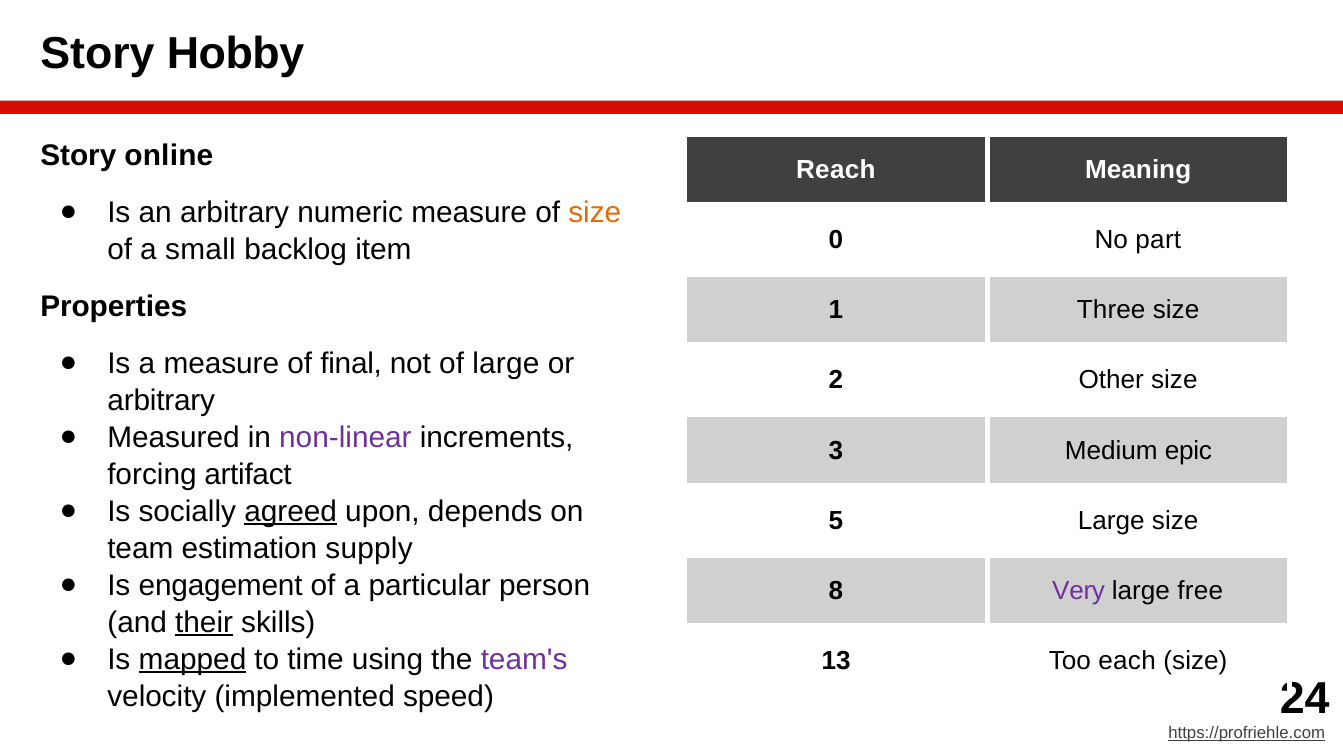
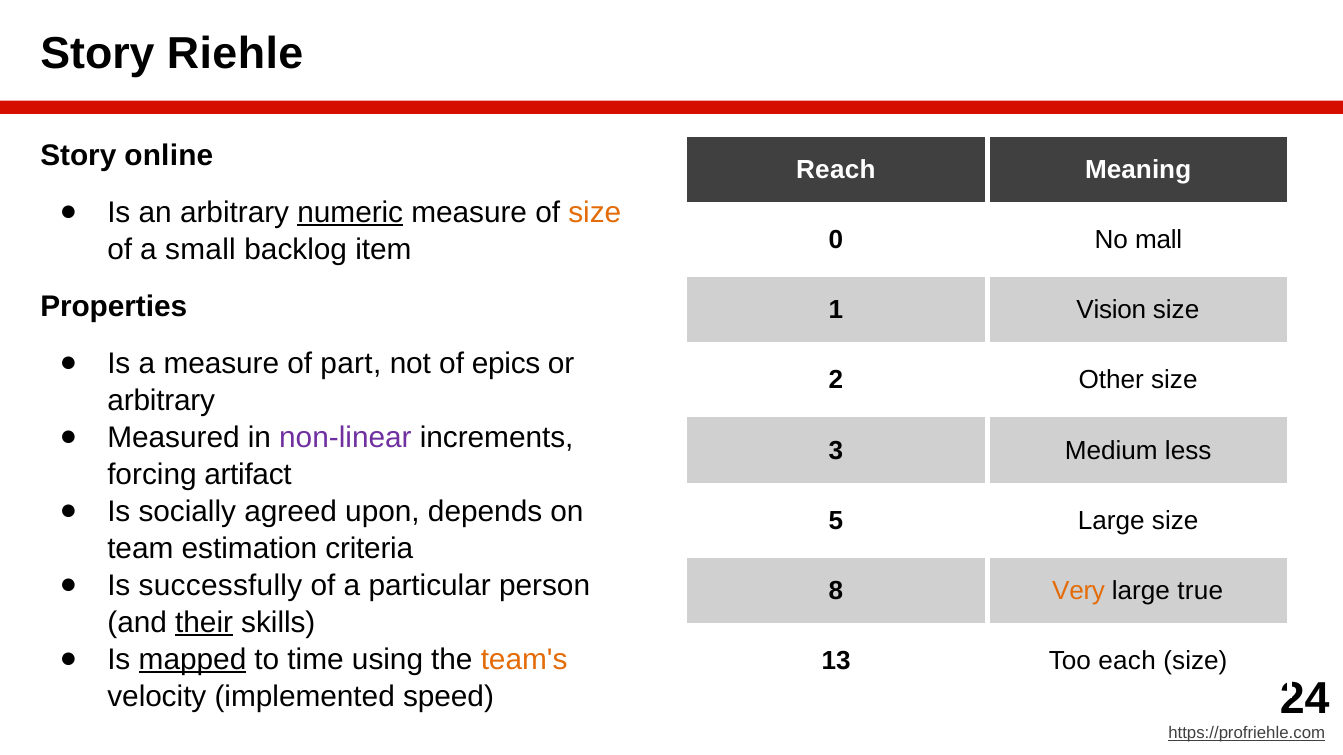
Hobby: Hobby -> Riehle
numeric underline: none -> present
part: part -> mall
Three: Three -> Vision
final: final -> part
of large: large -> epics
epic: epic -> less
agreed underline: present -> none
supply: supply -> criteria
engagement: engagement -> successfully
Very colour: purple -> orange
free: free -> true
team's colour: purple -> orange
